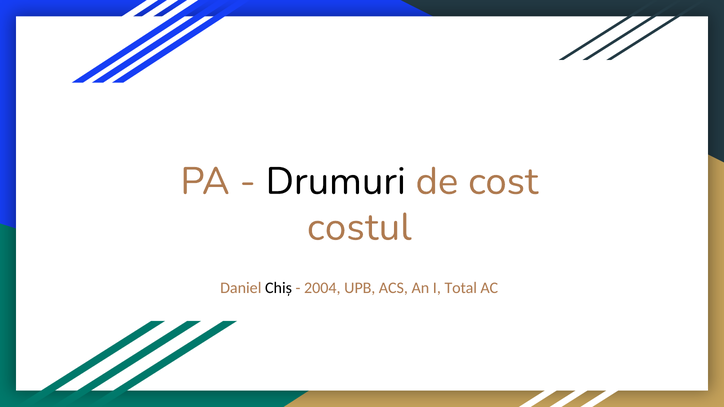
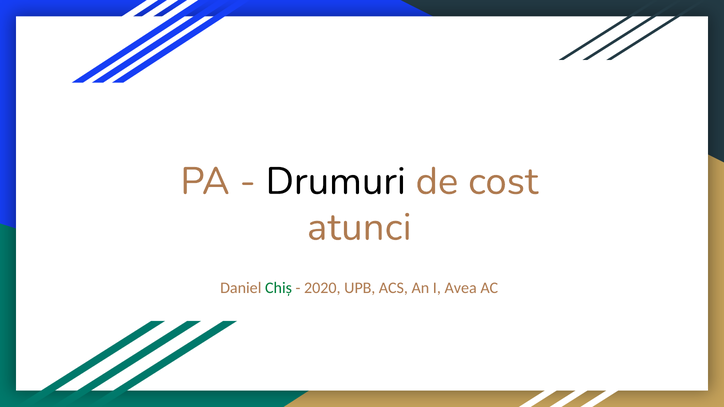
costul: costul -> atunci
Chiș colour: black -> green
2004: 2004 -> 2020
Total: Total -> Avea
